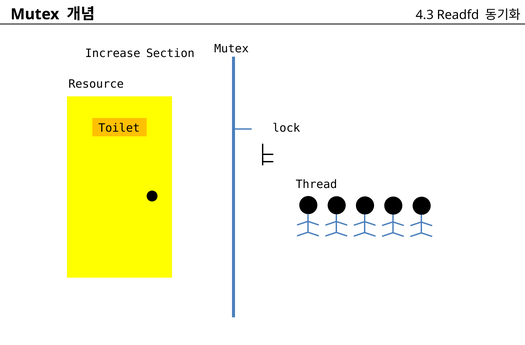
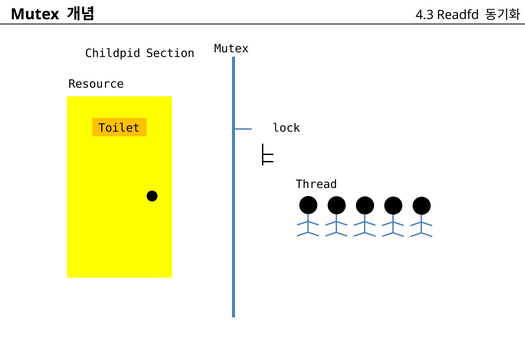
Increase: Increase -> Childpid
